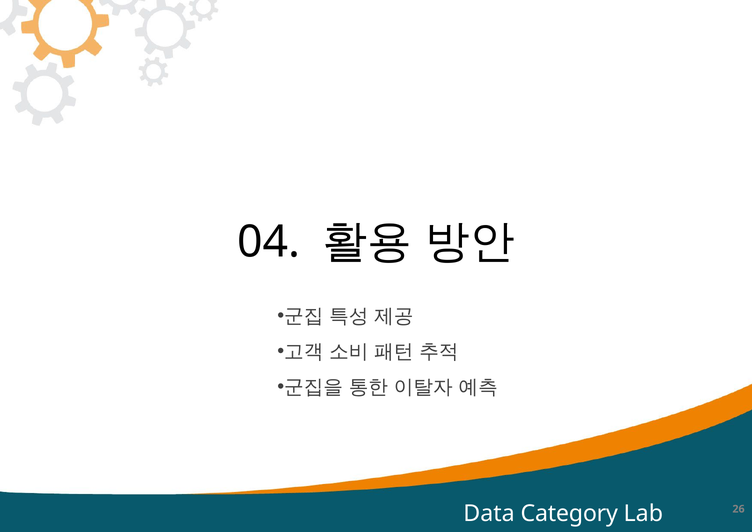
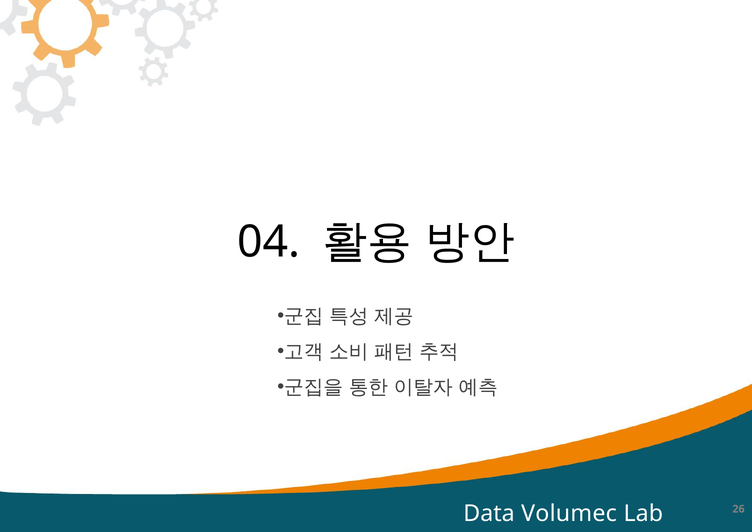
Category: Category -> Volumec
